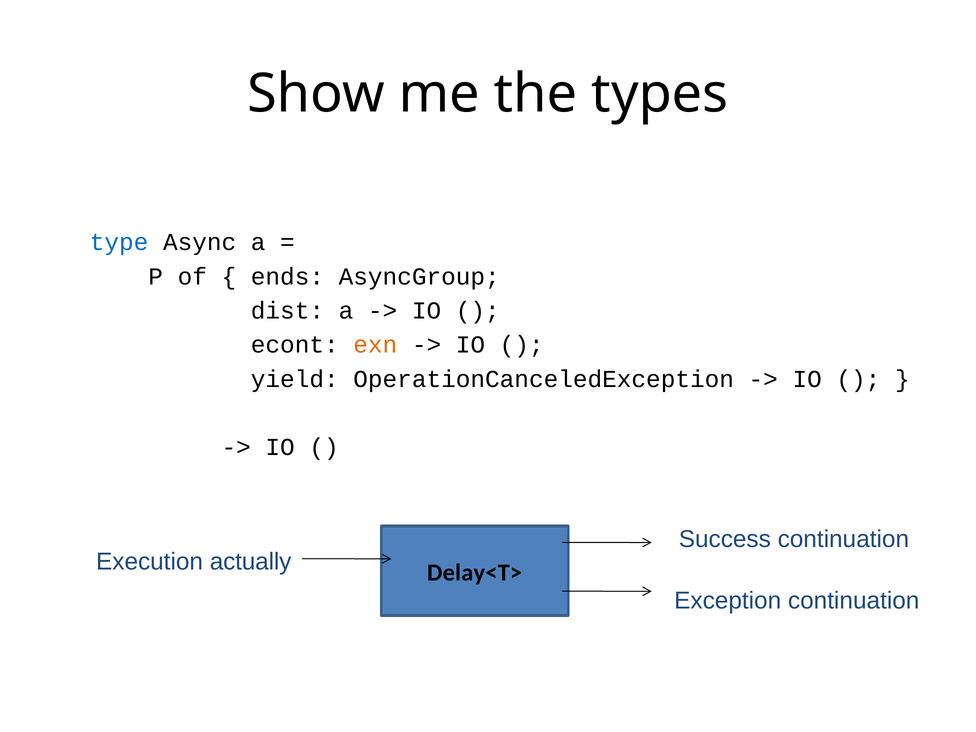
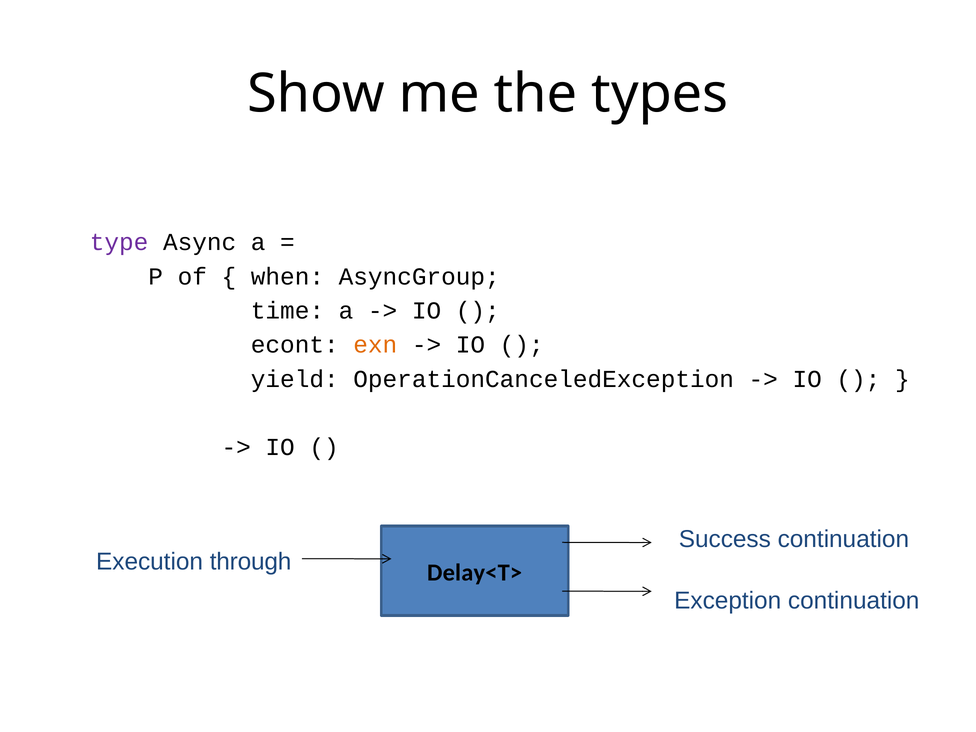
type colour: blue -> purple
ends: ends -> when
dist: dist -> time
actually: actually -> through
